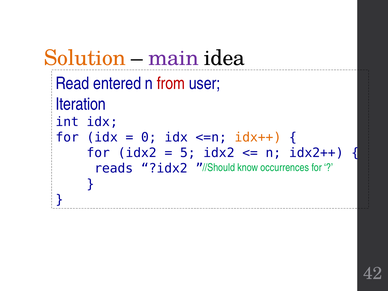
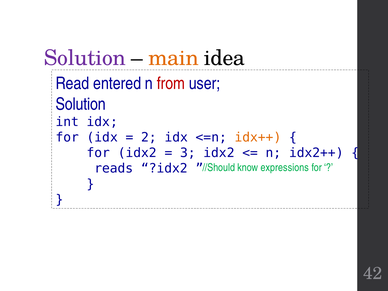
Solution at (85, 58) colour: orange -> purple
main colour: purple -> orange
Iteration at (81, 104): Iteration -> Solution
0: 0 -> 2
5: 5 -> 3
occurrences: occurrences -> expressions
